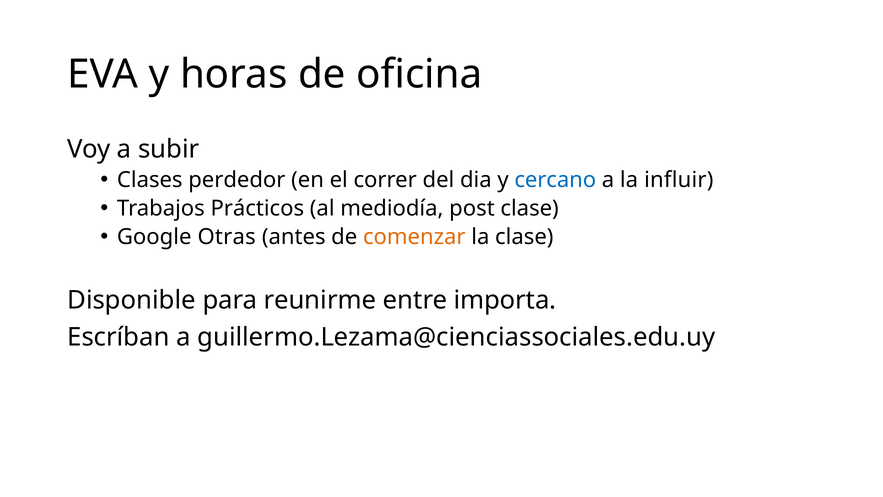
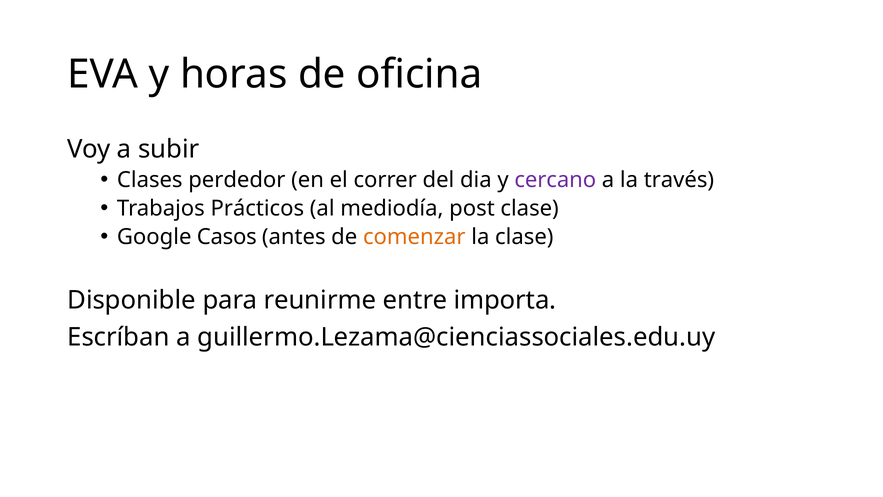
cercano colour: blue -> purple
influir: influir -> través
Otras: Otras -> Casos
